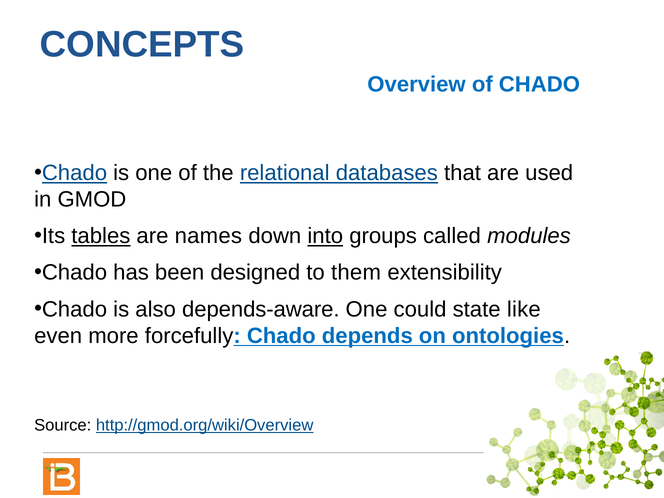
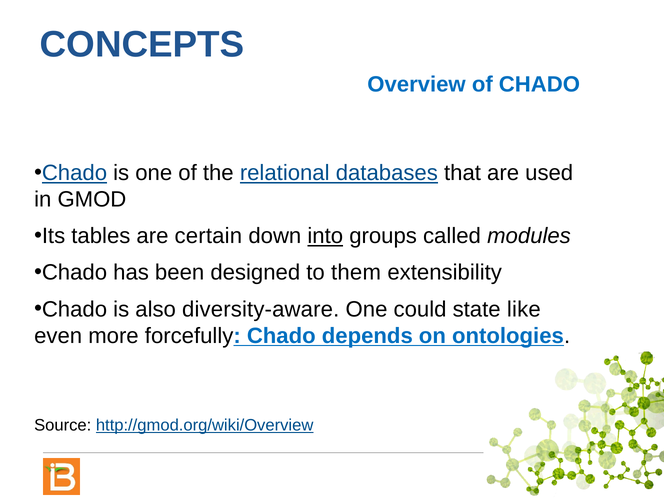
tables underline: present -> none
names: names -> certain
depends-aware: depends-aware -> diversity-aware
